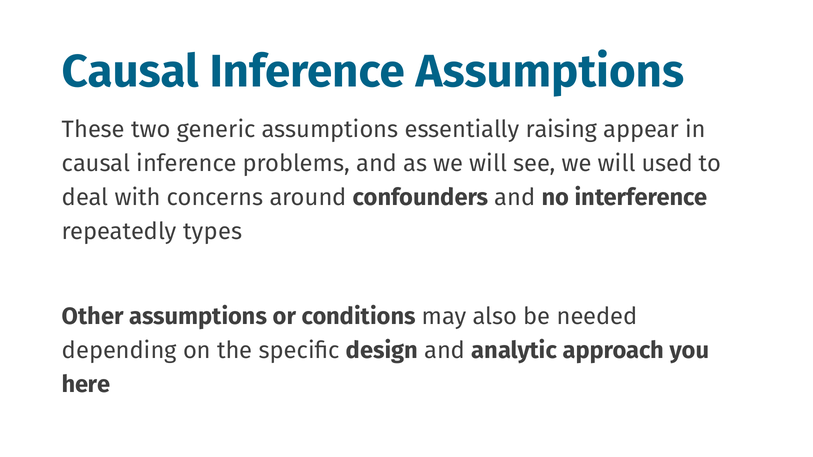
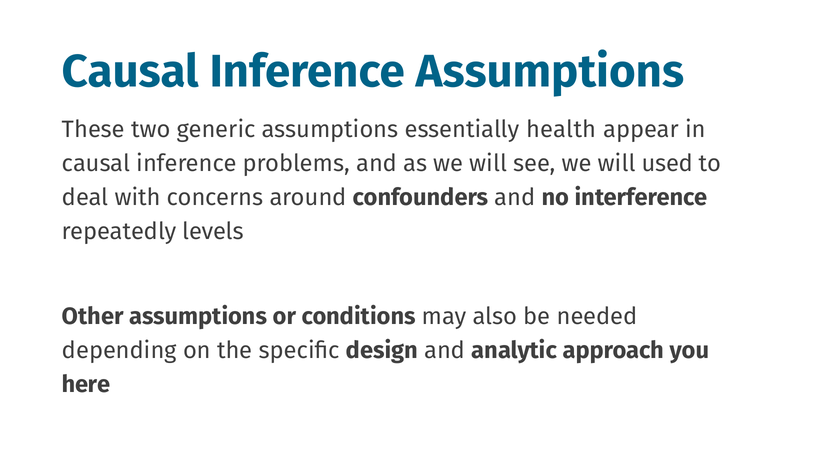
raising: raising -> health
types: types -> levels
